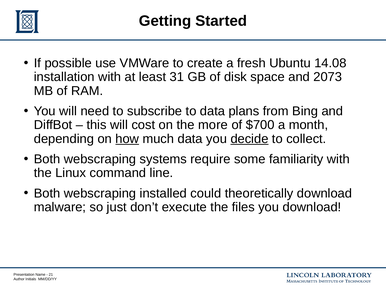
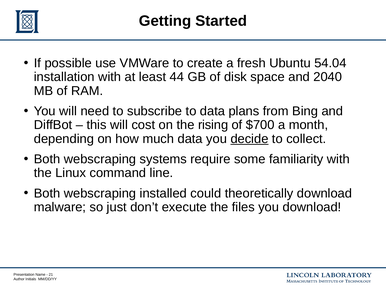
14.08: 14.08 -> 54.04
31: 31 -> 44
2073: 2073 -> 2040
more: more -> rising
how underline: present -> none
